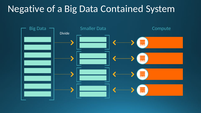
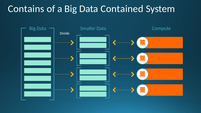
Negative: Negative -> Contains
